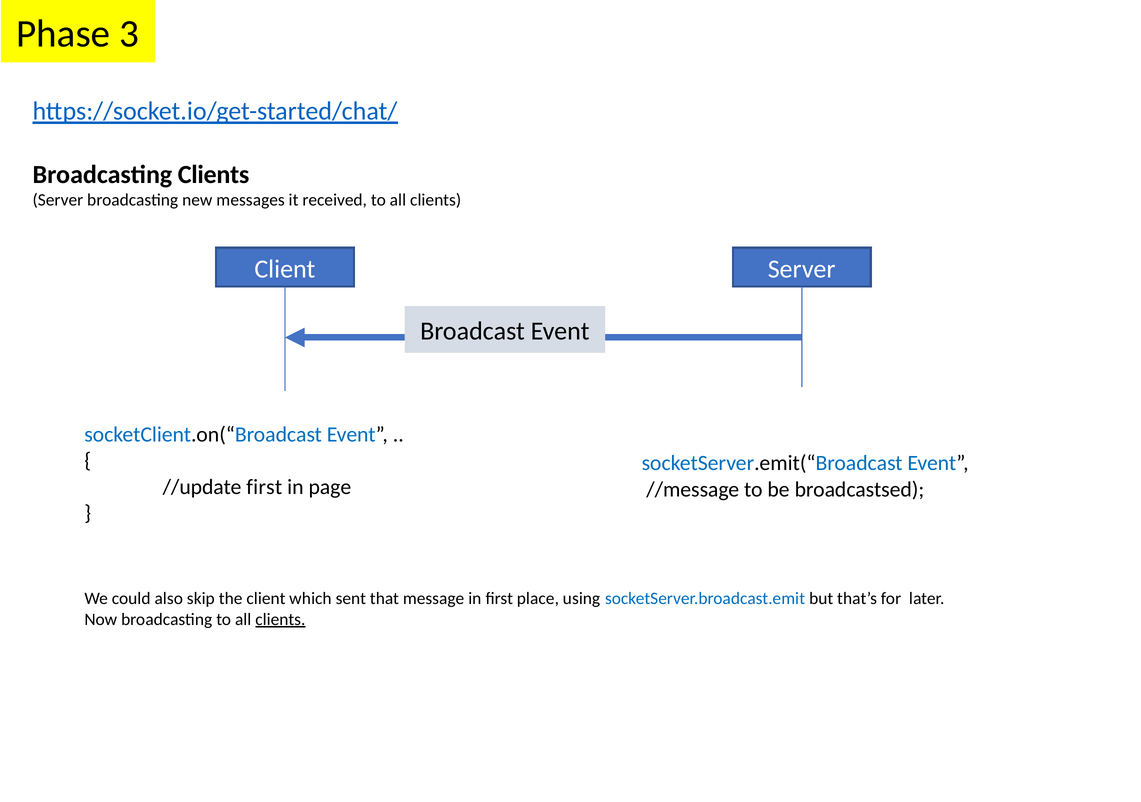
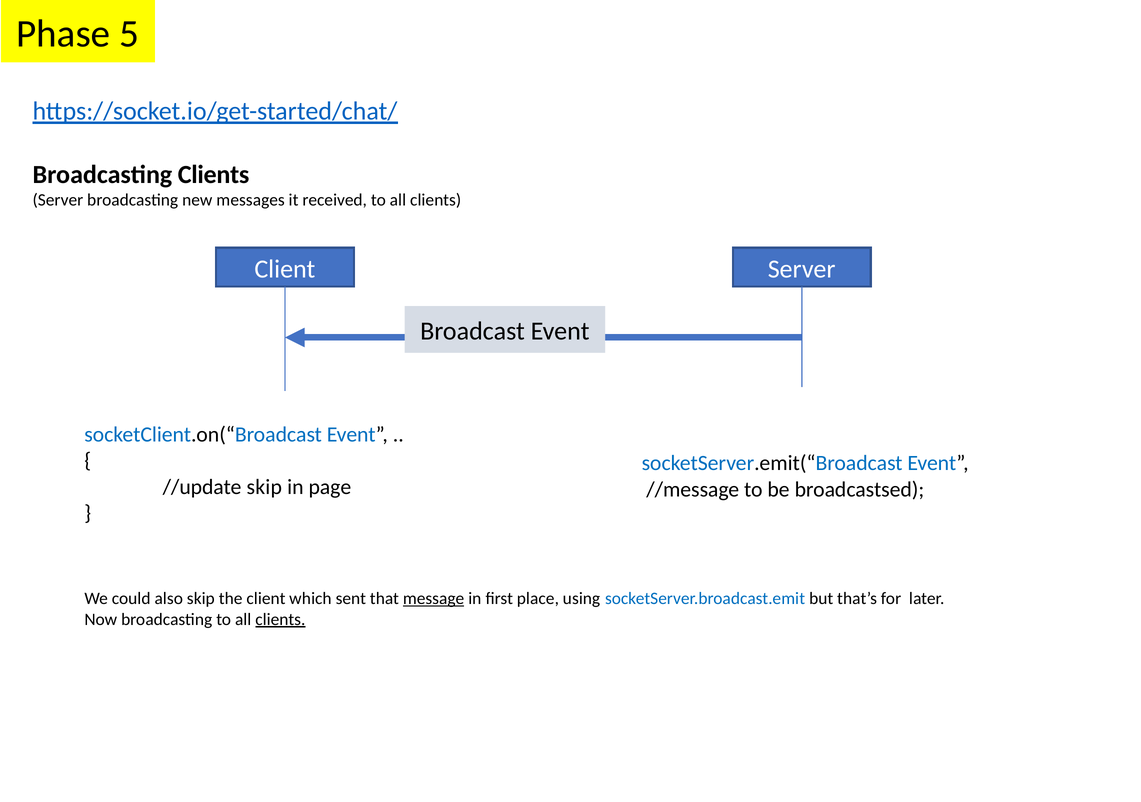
3: 3 -> 5
//update first: first -> skip
message underline: none -> present
